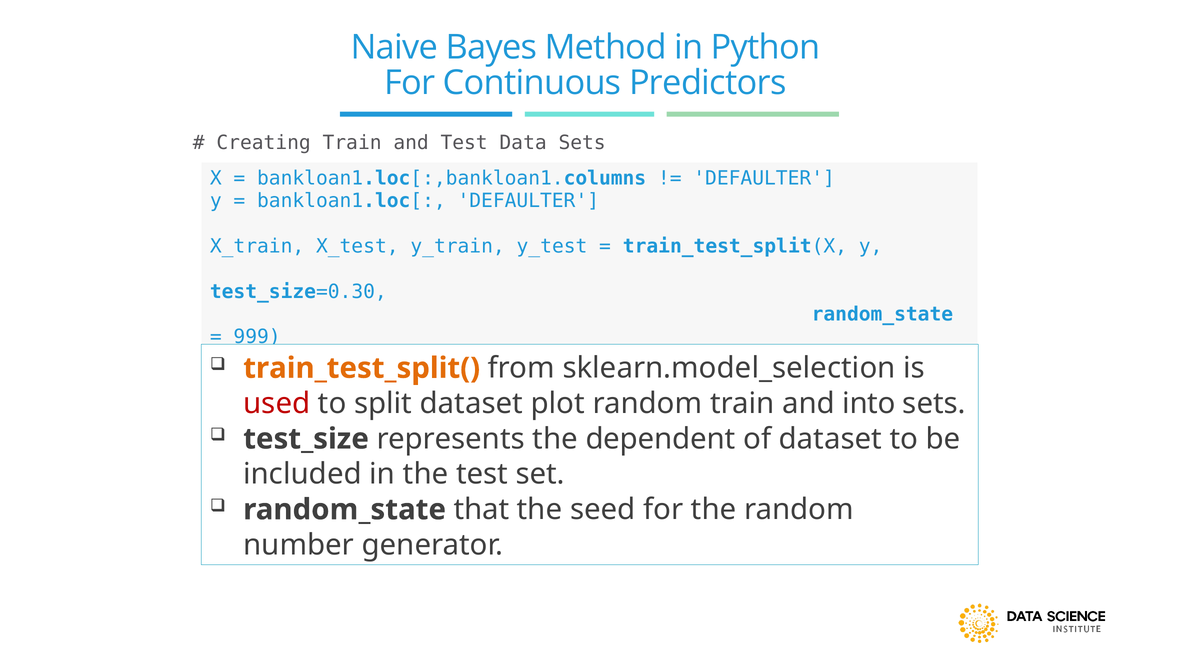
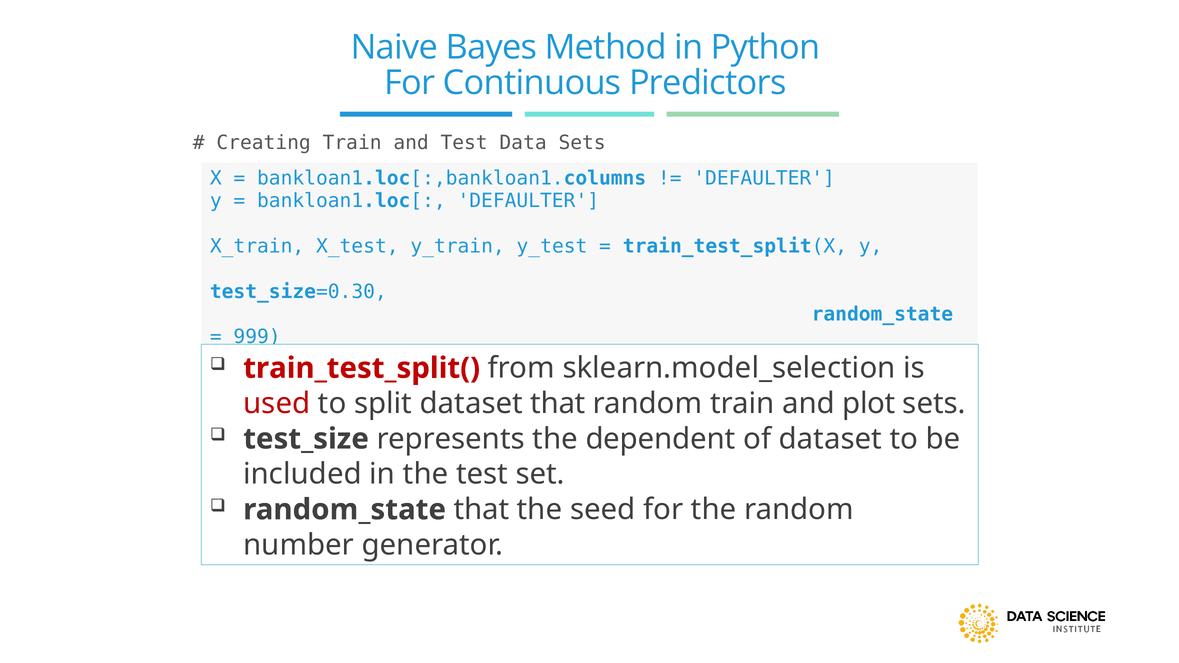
train_test_split( colour: orange -> red
dataset plot: plot -> that
into: into -> plot
